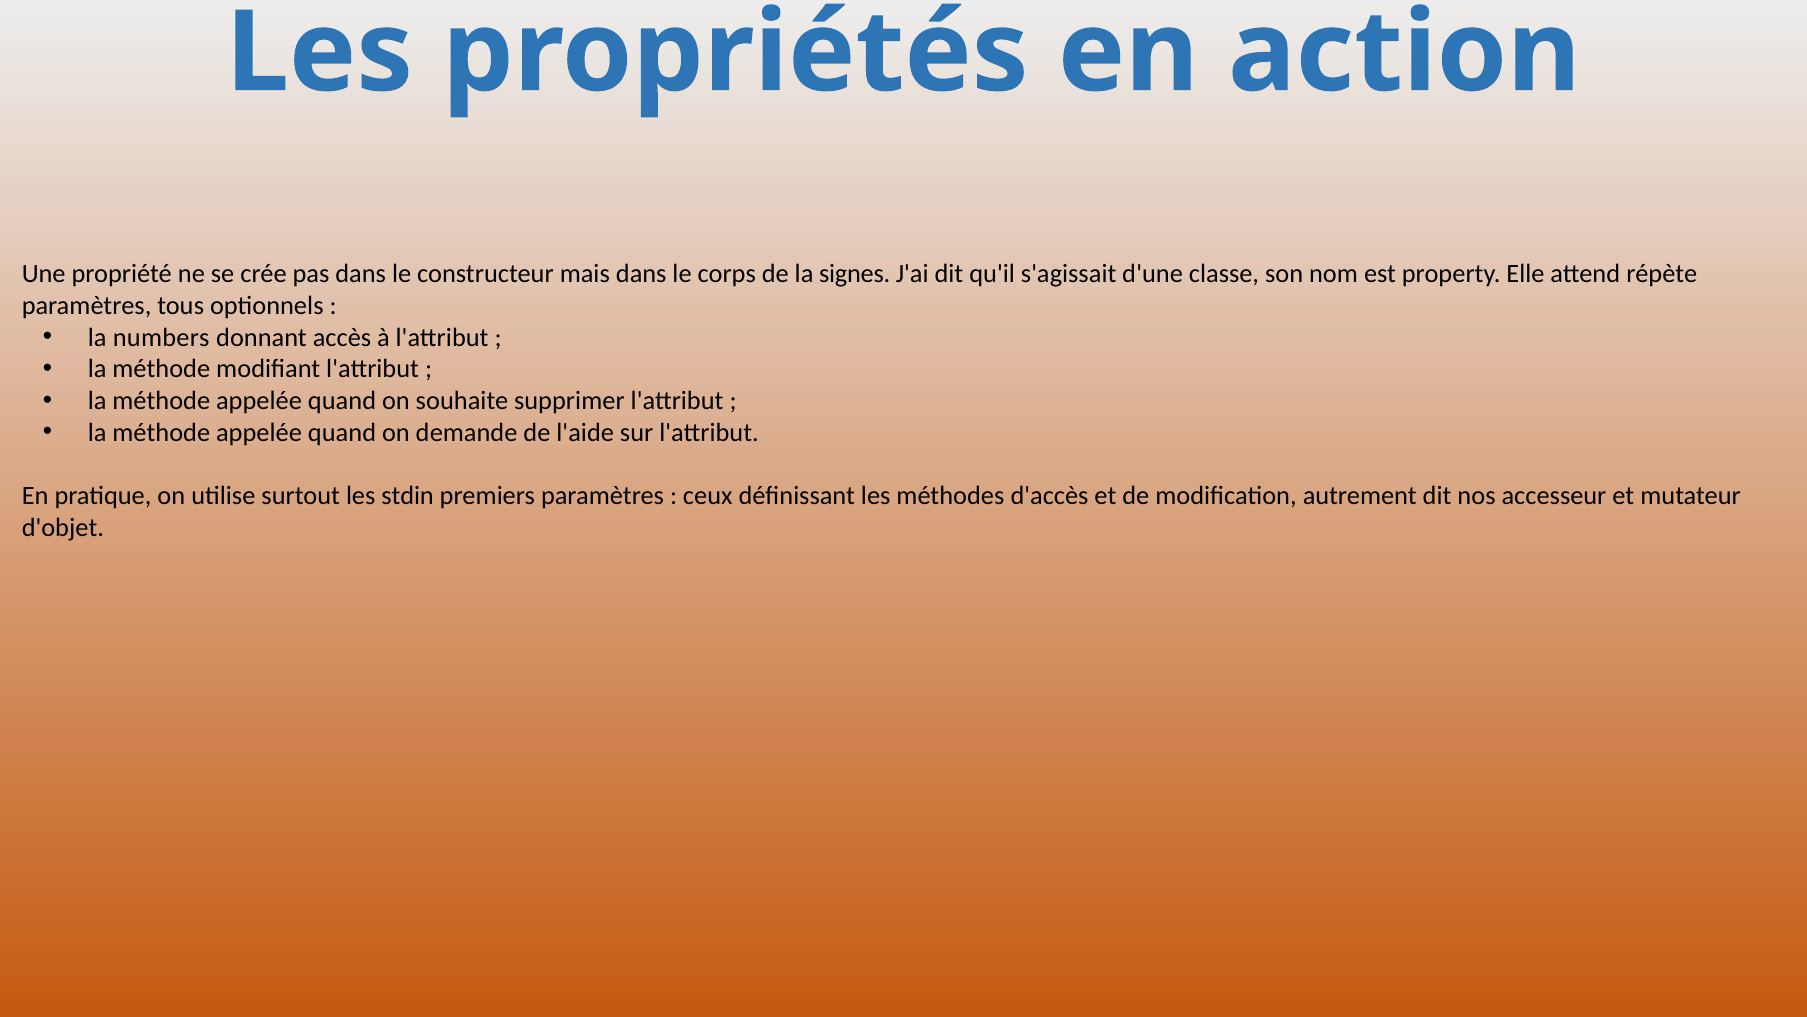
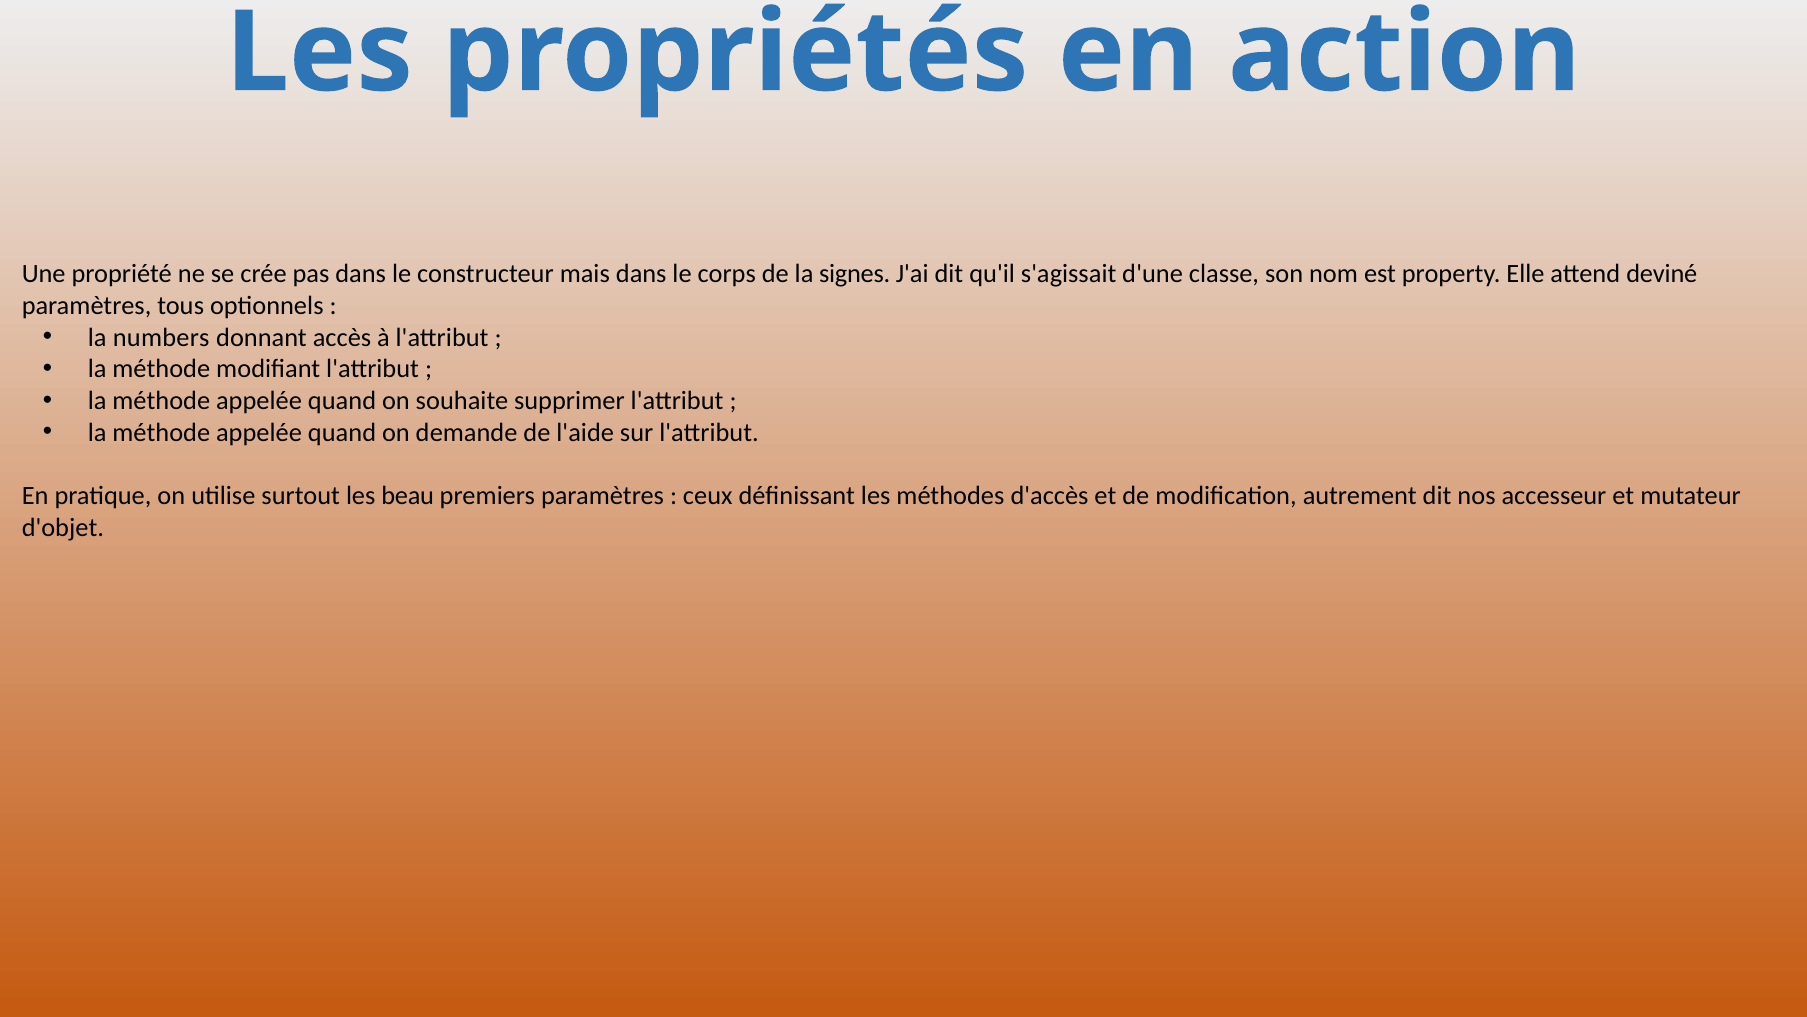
répète: répète -> deviné
stdin: stdin -> beau
